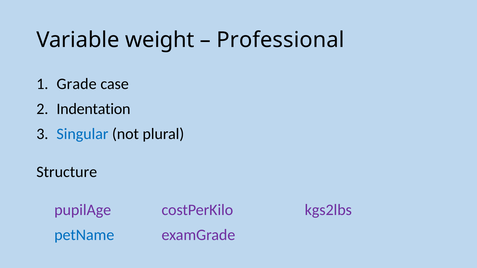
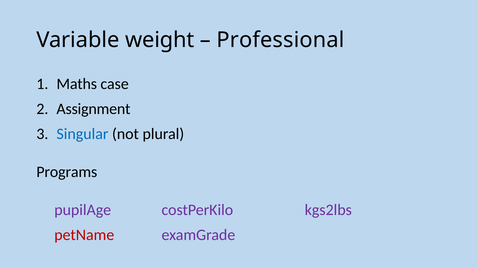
Grade: Grade -> Maths
Indentation: Indentation -> Assignment
Structure: Structure -> Programs
petName colour: blue -> red
